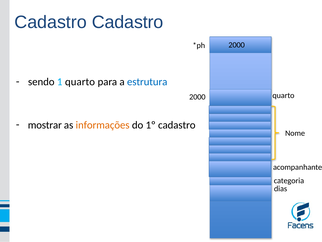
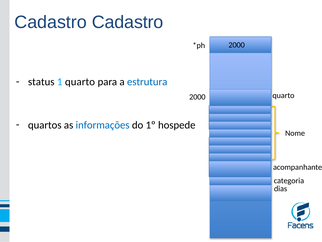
sendo: sendo -> status
mostrar: mostrar -> quartos
informações colour: orange -> blue
1º cadastro: cadastro -> hospede
